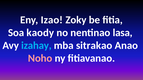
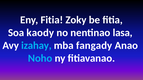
Eny Izao: Izao -> Fitia
sitrakao: sitrakao -> fangady
Noho colour: pink -> light blue
